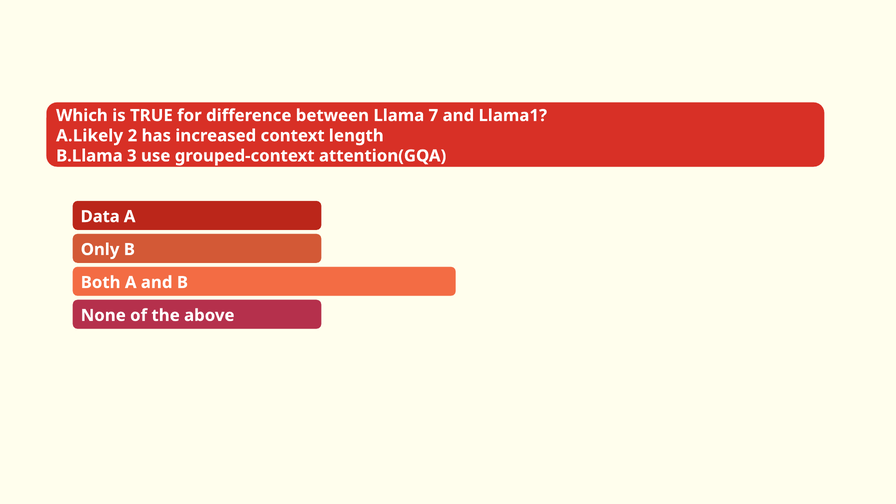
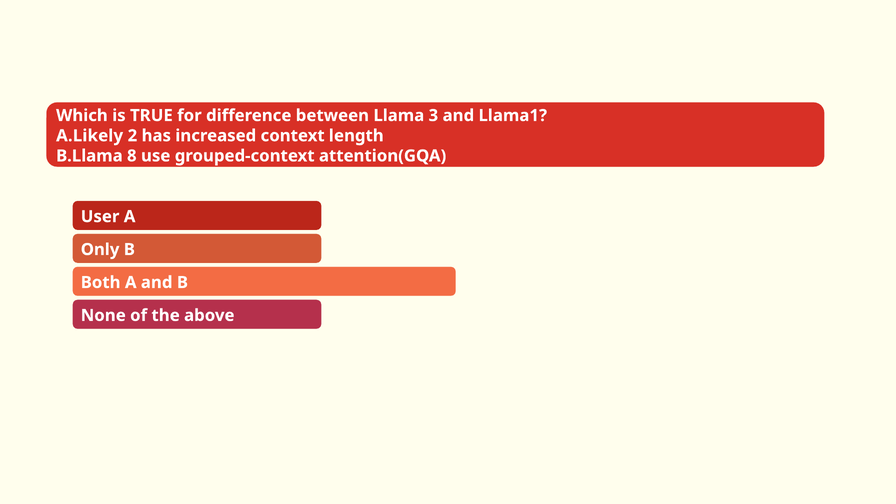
7: 7 -> 3
3: 3 -> 8
Data: Data -> User
